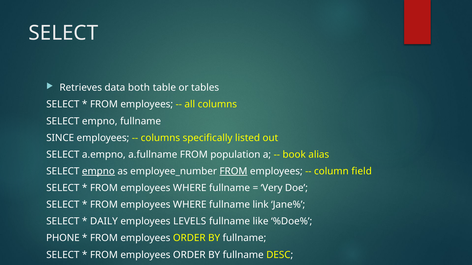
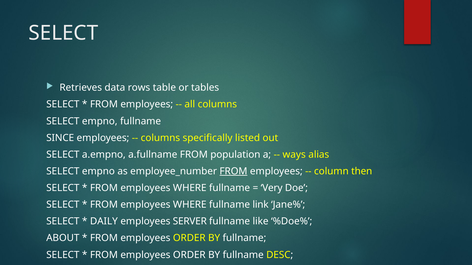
both: both -> rows
book: book -> ways
empno at (98, 172) underline: present -> none
field: field -> then
LEVELS: LEVELS -> SERVER
PHONE: PHONE -> ABOUT
